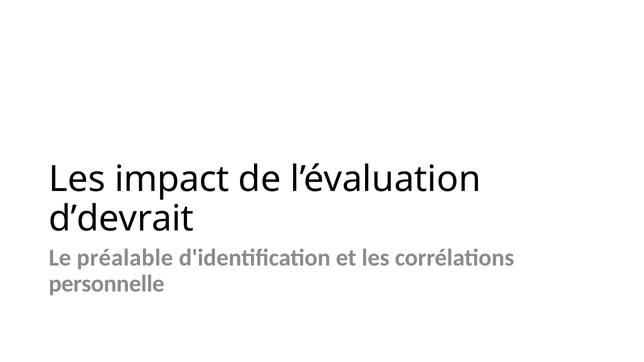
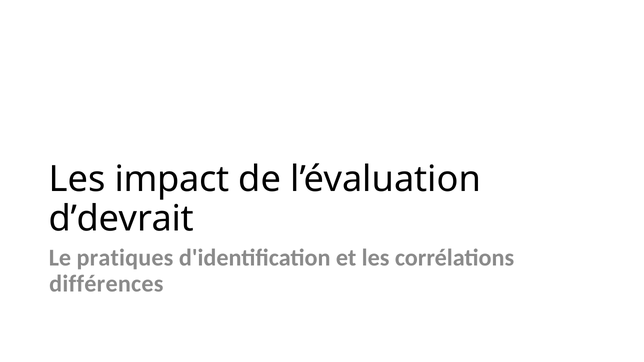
préalable: préalable -> pratiques
personnelle: personnelle -> différences
